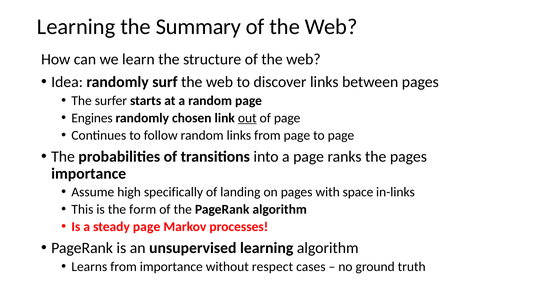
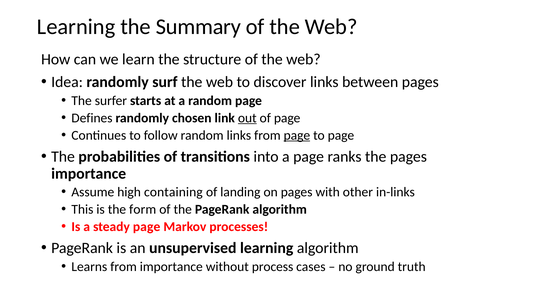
Engines: Engines -> Defines
page at (297, 135) underline: none -> present
specifically: specifically -> containing
space: space -> other
respect: respect -> process
